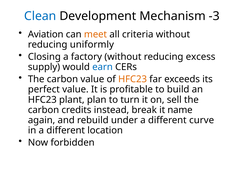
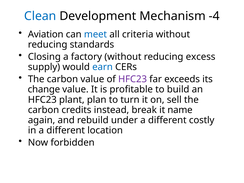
-3: -3 -> -4
meet colour: orange -> blue
uniformly: uniformly -> standards
HFC23 at (133, 79) colour: orange -> purple
perfect: perfect -> change
curve: curve -> costly
